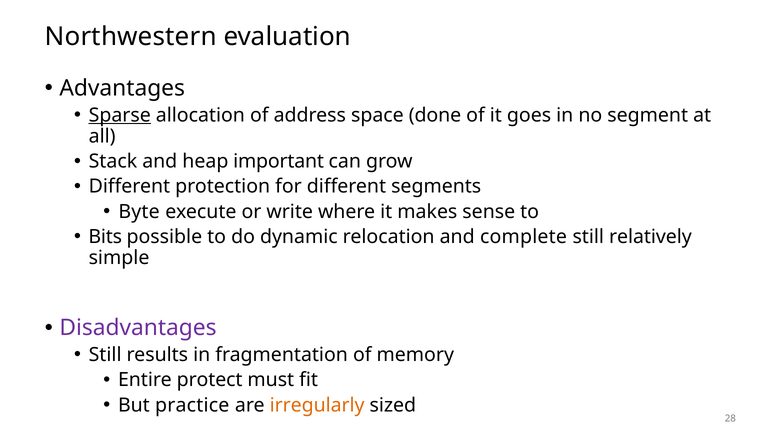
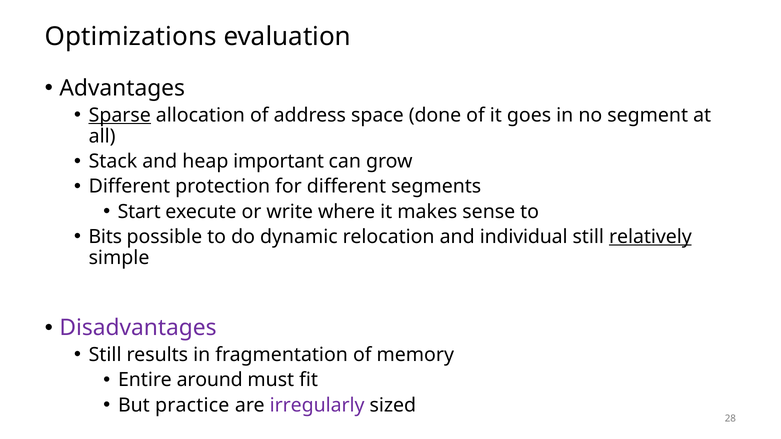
Northwestern: Northwestern -> Optimizations
Byte: Byte -> Start
complete: complete -> individual
relatively underline: none -> present
protect: protect -> around
irregularly colour: orange -> purple
